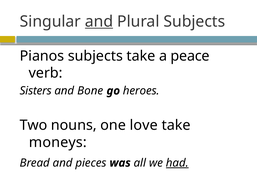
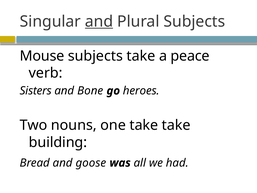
Pianos: Pianos -> Mouse
one love: love -> take
moneys: moneys -> building
pieces: pieces -> goose
had underline: present -> none
